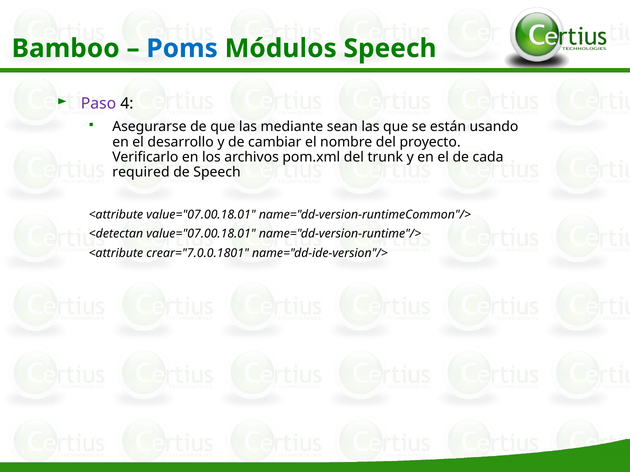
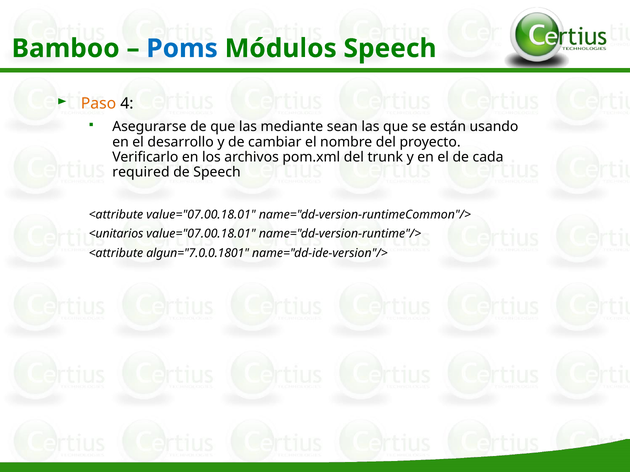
Paso colour: purple -> orange
<detectan: <detectan -> <unitarios
crear="7.0.0.1801: crear="7.0.0.1801 -> algun="7.0.0.1801
